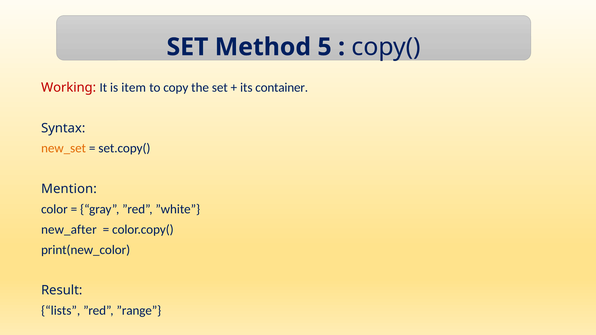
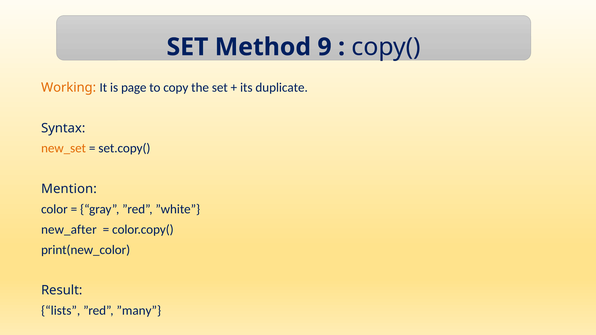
5: 5 -> 9
Working colour: red -> orange
item: item -> page
container: container -> duplicate
”range: ”range -> ”many
